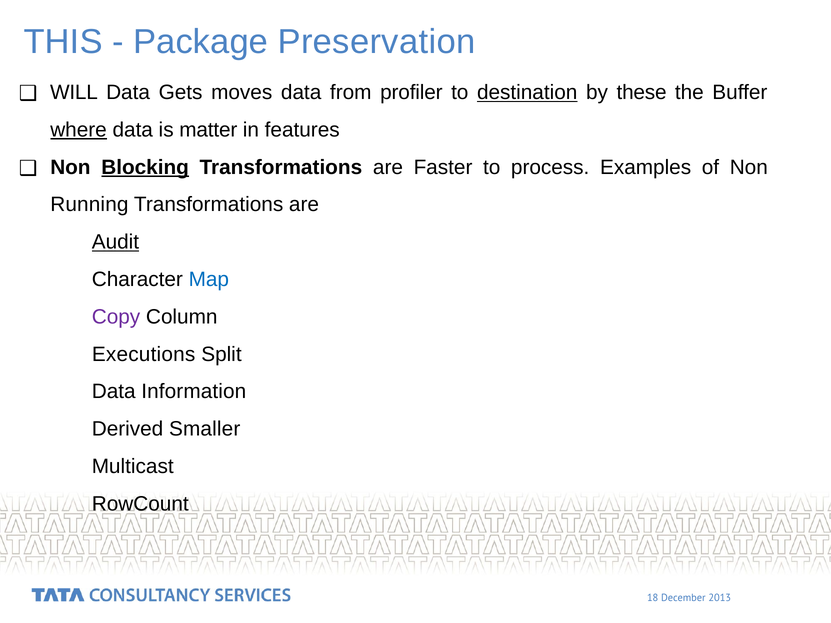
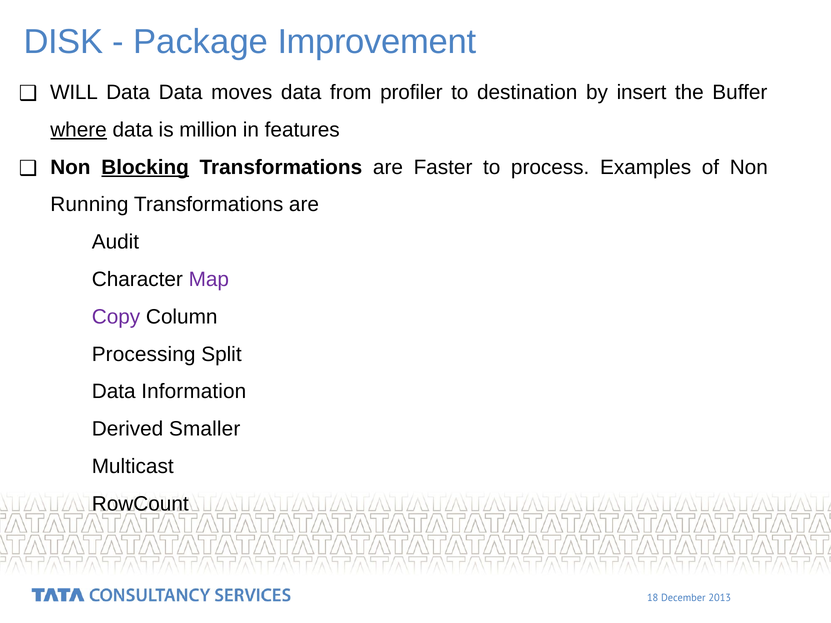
THIS: THIS -> DISK
Preservation: Preservation -> Improvement
Data Gets: Gets -> Data
destination underline: present -> none
these: these -> insert
matter: matter -> million
Audit underline: present -> none
Map colour: blue -> purple
Executions: Executions -> Processing
